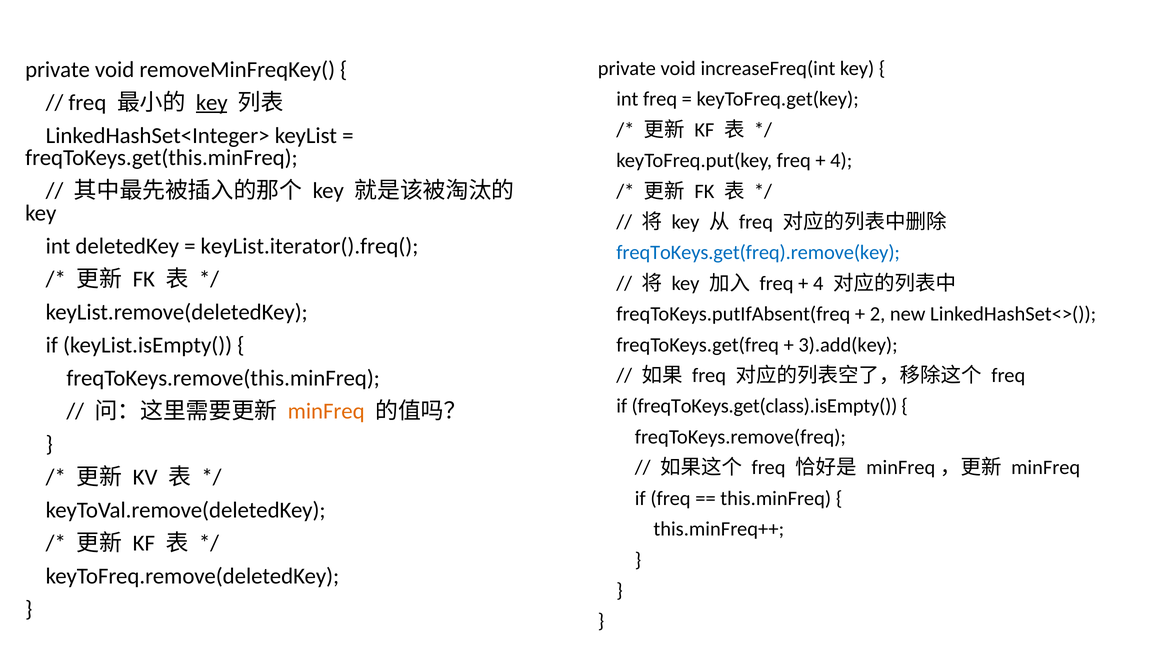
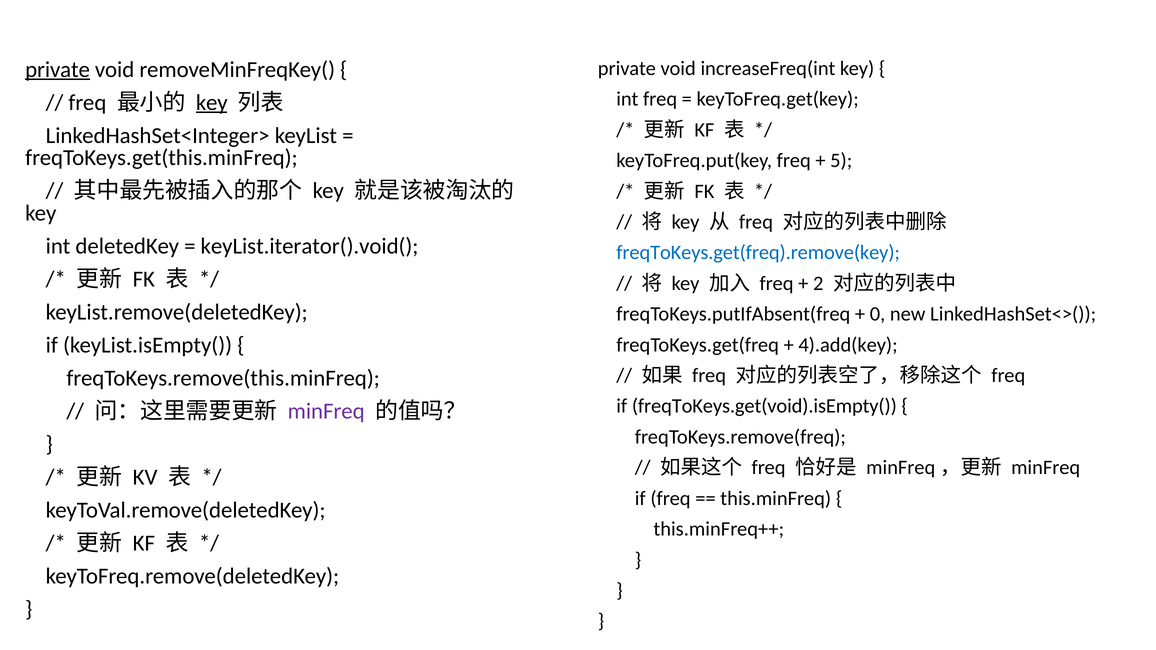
private at (58, 70) underline: none -> present
4 at (841, 161): 4 -> 5
keyList.iterator().freq(: keyList.iterator().freq( -> keyList.iterator().void(
4 at (818, 283): 4 -> 2
2: 2 -> 0
3).add(key: 3).add(key -> 4).add(key
freqToKeys.get(class).isEmpty(: freqToKeys.get(class).isEmpty( -> freqToKeys.get(void).isEmpty(
minFreq at (326, 411) colour: orange -> purple
